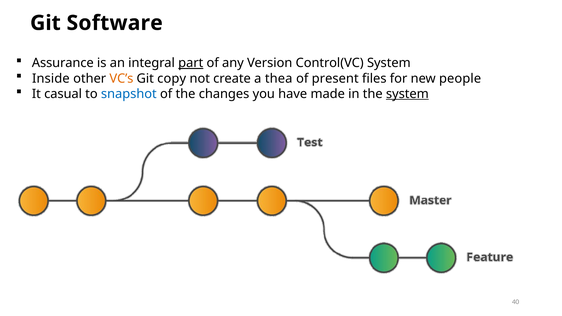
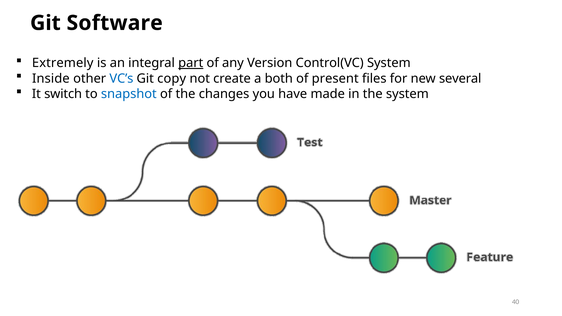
Assurance: Assurance -> Extremely
VC’s colour: orange -> blue
thea: thea -> both
people: people -> several
casual: casual -> switch
system at (407, 94) underline: present -> none
